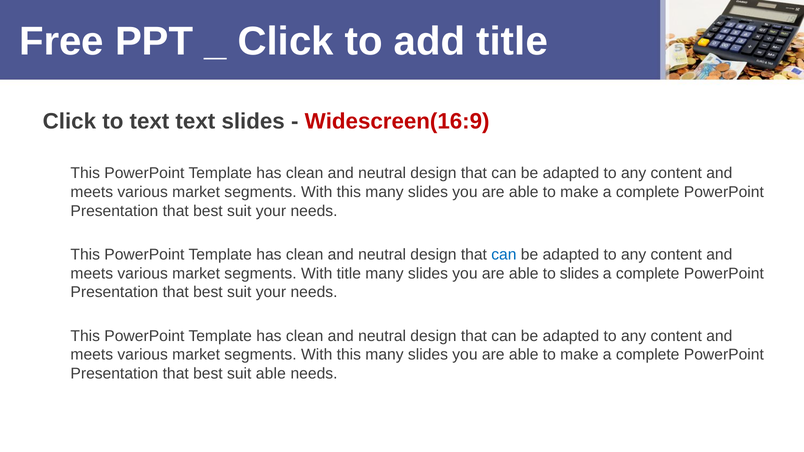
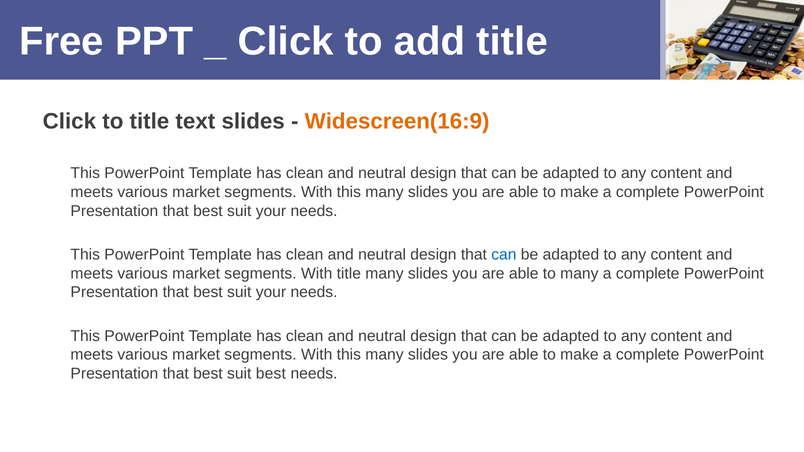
to text: text -> title
Widescreen(16:9 colour: red -> orange
to slides: slides -> many
suit able: able -> best
